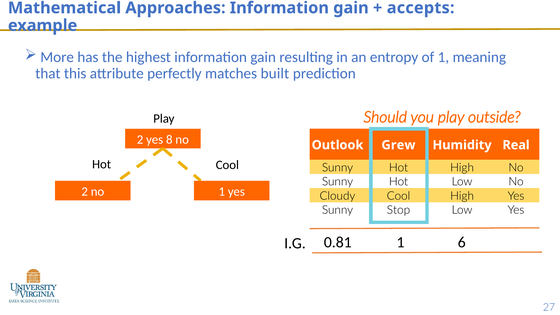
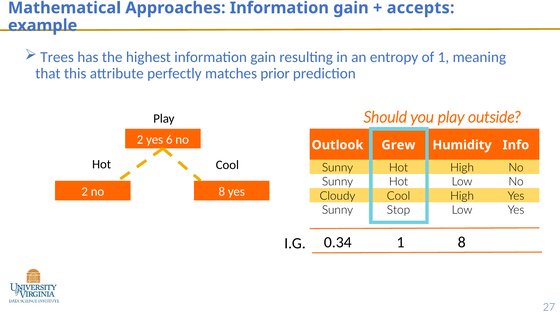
More: More -> Trees
built: built -> prior
8: 8 -> 6
Real: Real -> Info
no 1: 1 -> 8
0.81: 0.81 -> 0.34
1 6: 6 -> 8
